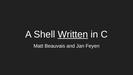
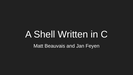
Written underline: present -> none
